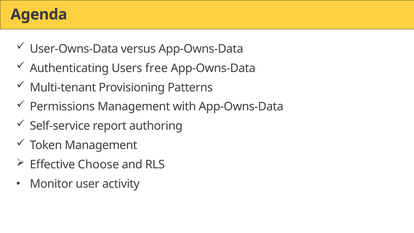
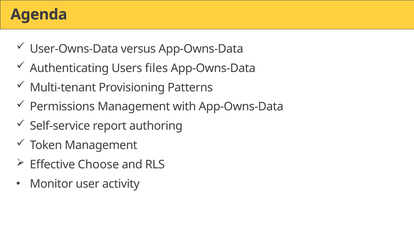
free: free -> files
